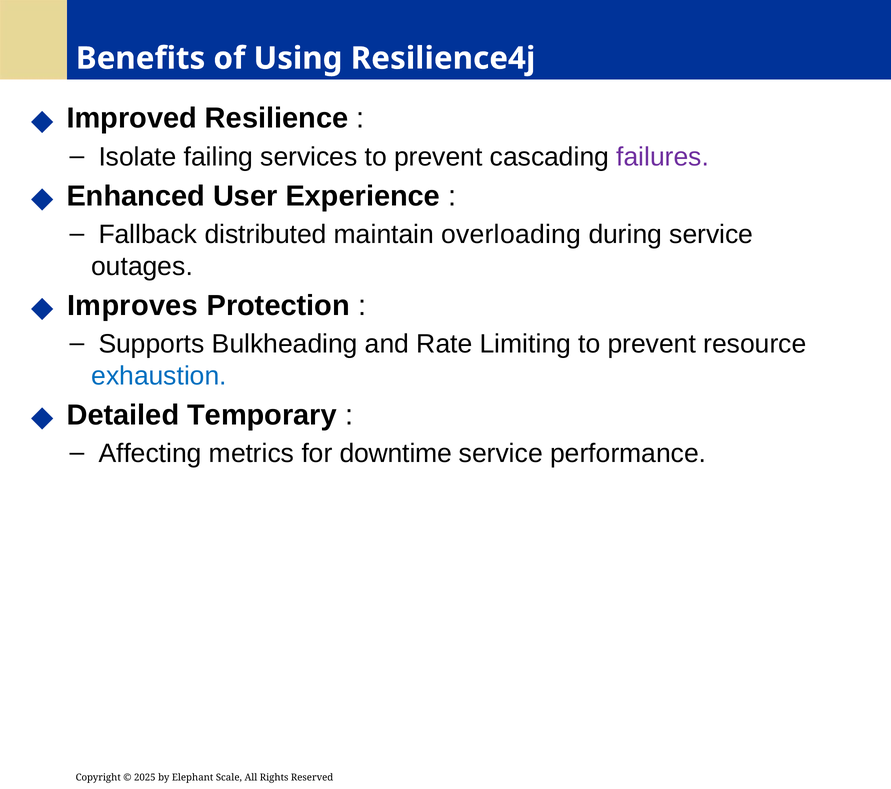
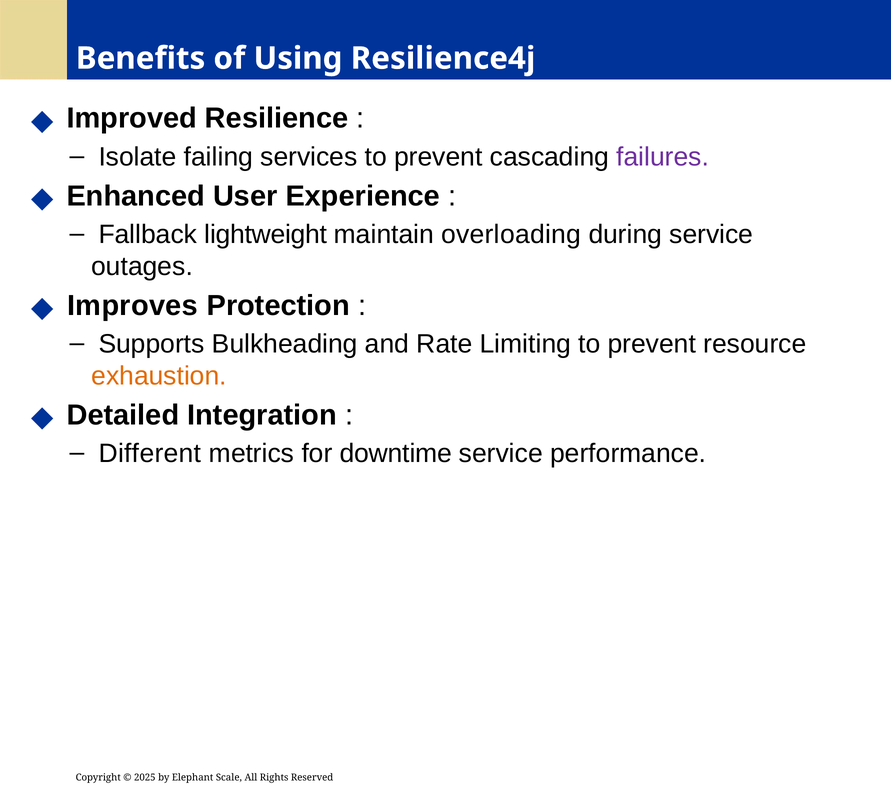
distributed: distributed -> lightweight
exhaustion colour: blue -> orange
Temporary: Temporary -> Integration
Affecting: Affecting -> Different
